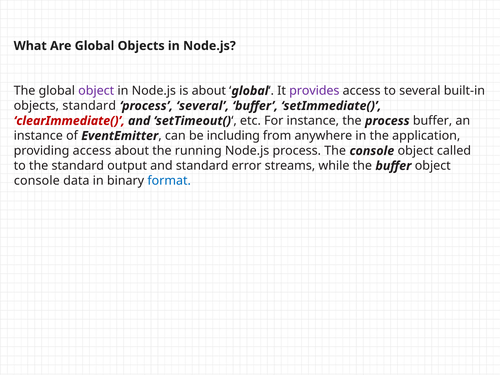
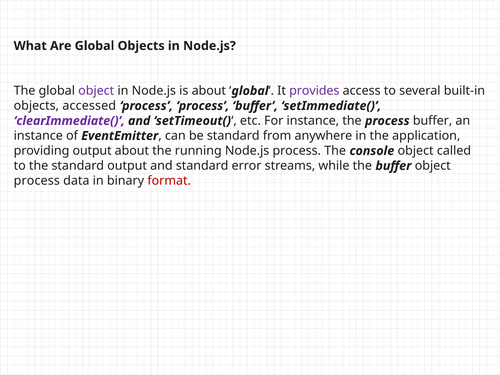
objects standard: standard -> accessed
process several: several -> process
clearImmediate( colour: red -> purple
be including: including -> standard
providing access: access -> output
console at (37, 181): console -> process
format colour: blue -> red
